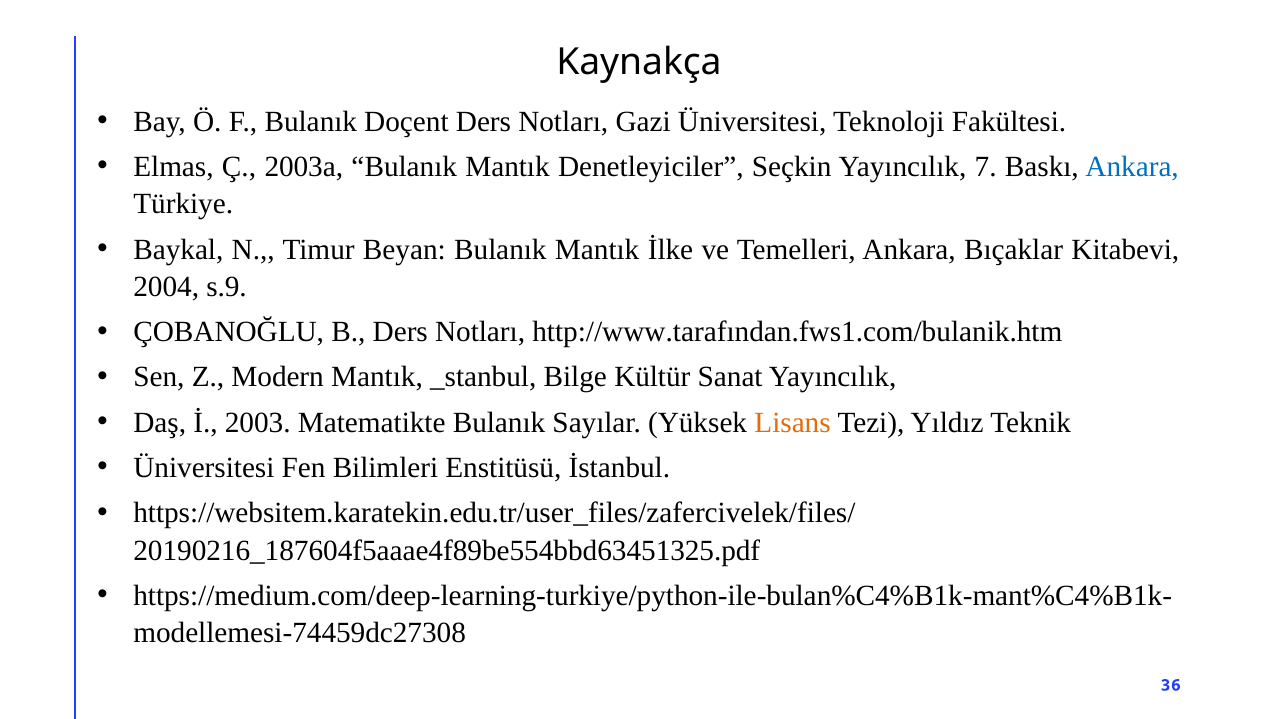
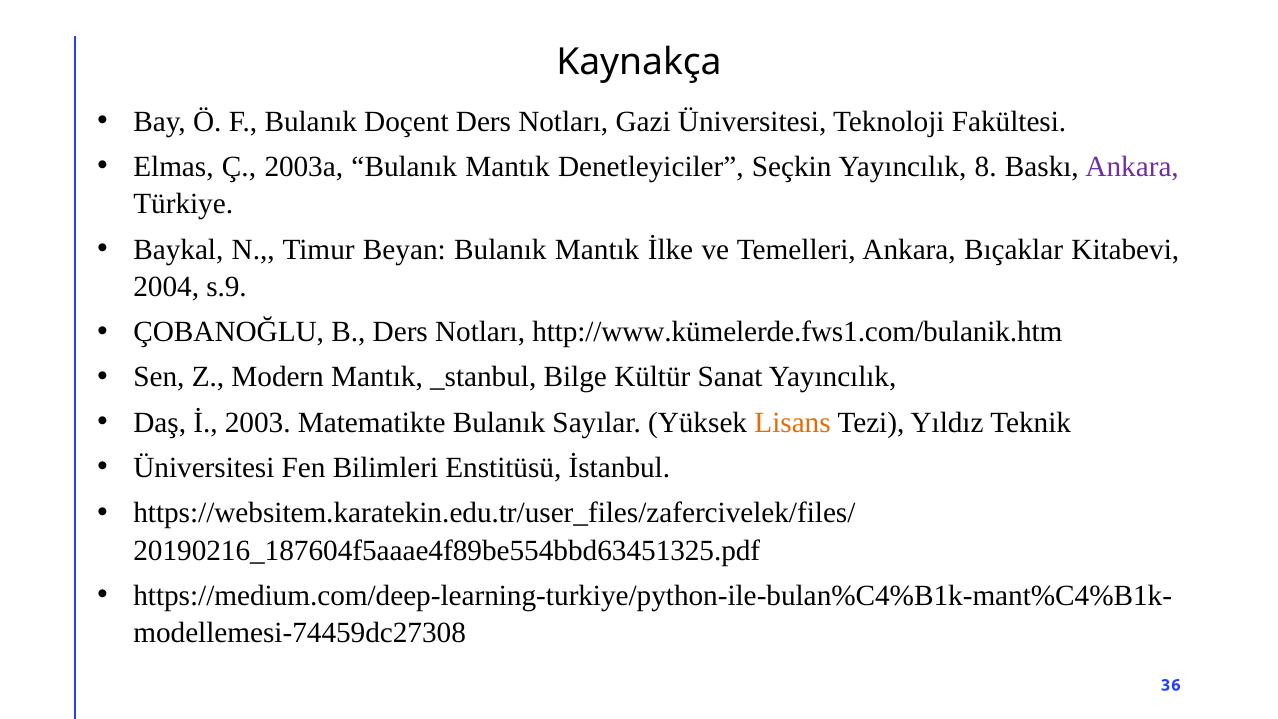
7: 7 -> 8
Ankara at (1132, 167) colour: blue -> purple
http://www.tarafından.fws1.com/bulanik.htm: http://www.tarafından.fws1.com/bulanik.htm -> http://www.kümelerde.fws1.com/bulanik.htm
